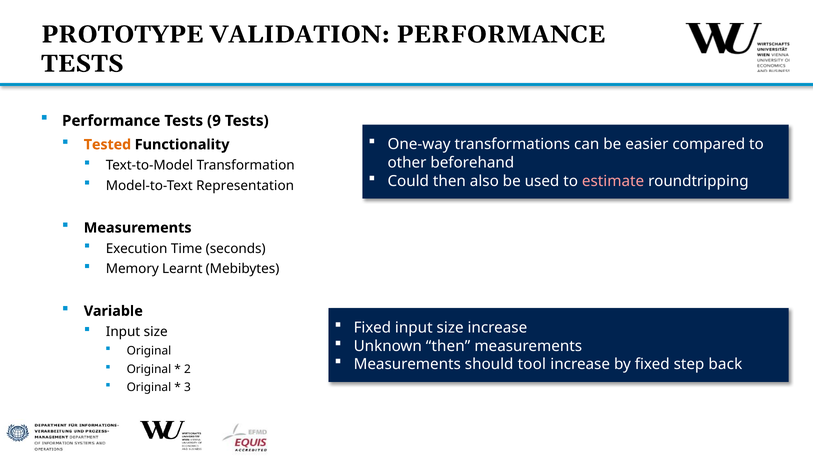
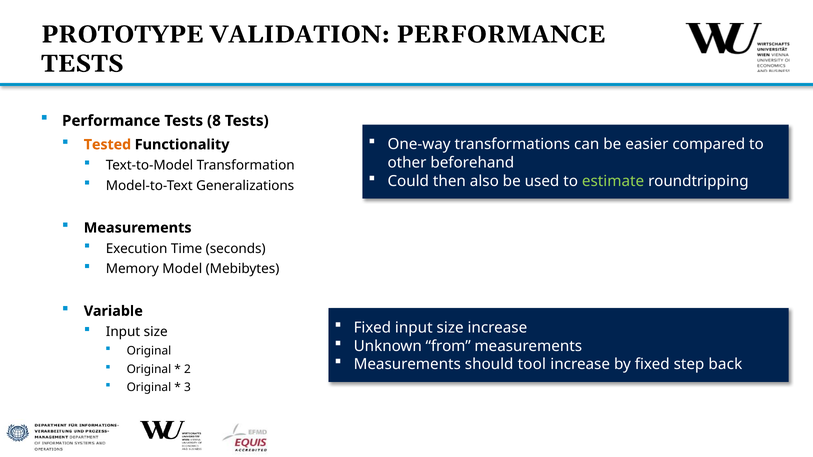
9: 9 -> 8
estimate colour: pink -> light green
Representation: Representation -> Generalizations
Learnt: Learnt -> Model
Unknown then: then -> from
